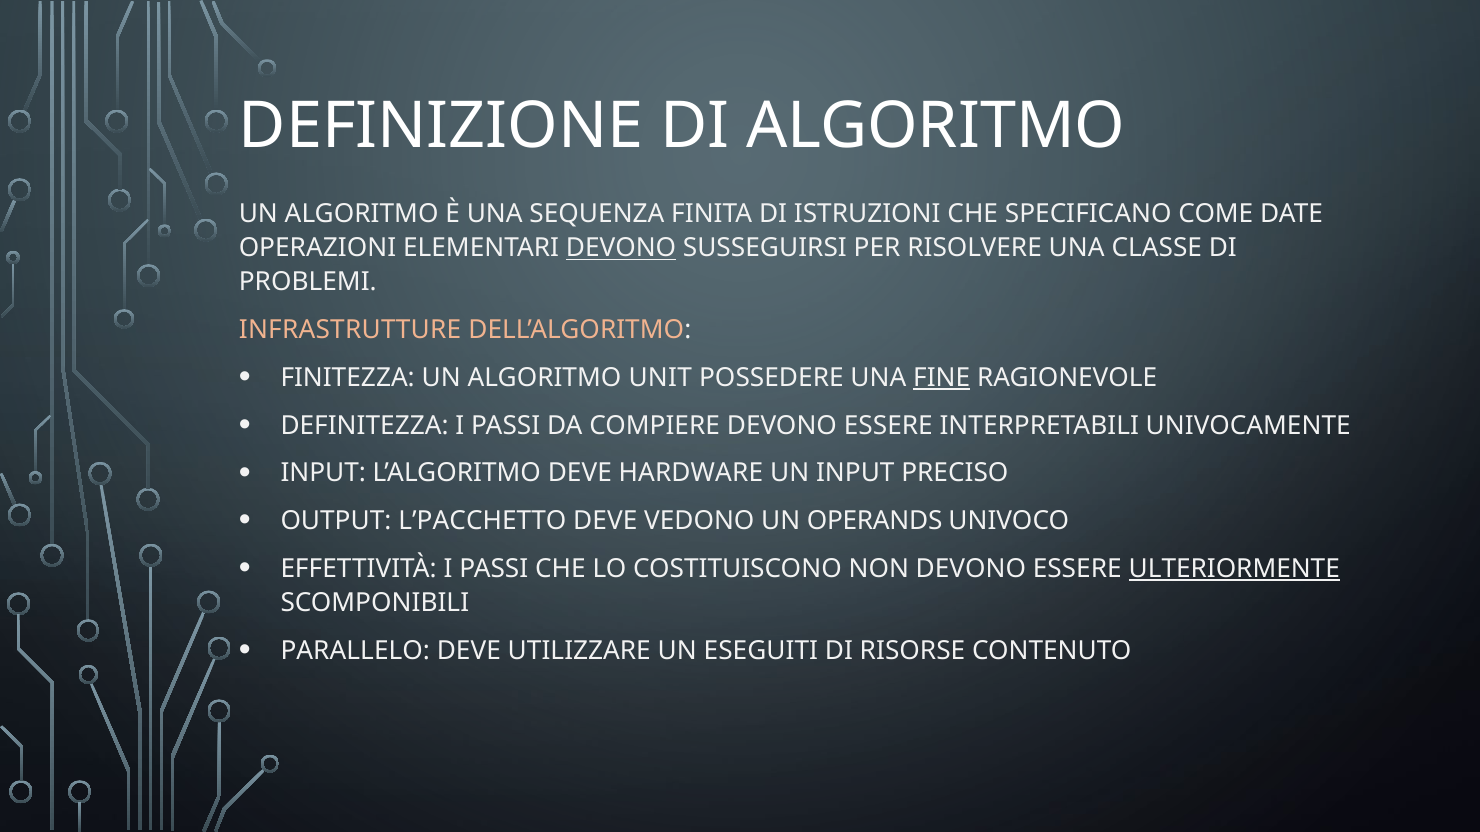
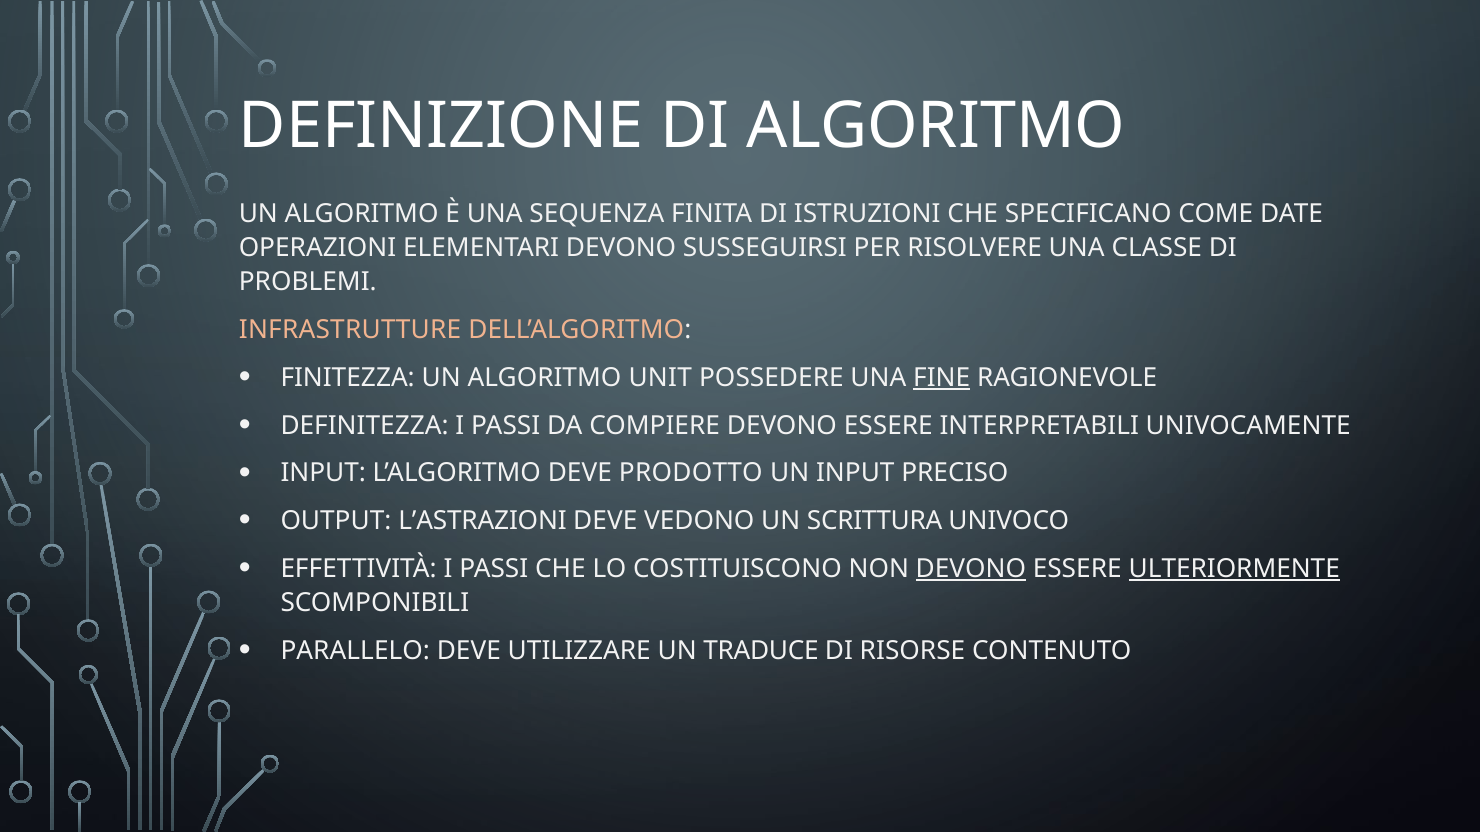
DEVONO at (621, 248) underline: present -> none
HARDWARE: HARDWARE -> PRODOTTO
L’PACCHETTO: L’PACCHETTO -> L’ASTRAZIONI
OPERANDS: OPERANDS -> SCRITTURA
DEVONO at (971, 569) underline: none -> present
ESEGUITI: ESEGUITI -> TRADUCE
